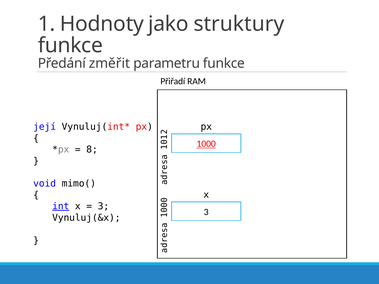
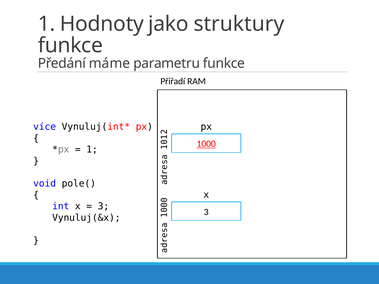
změřit: změřit -> máme
její: její -> více
8 at (92, 150): 8 -> 1
mimo(: mimo( -> pole(
int underline: present -> none
